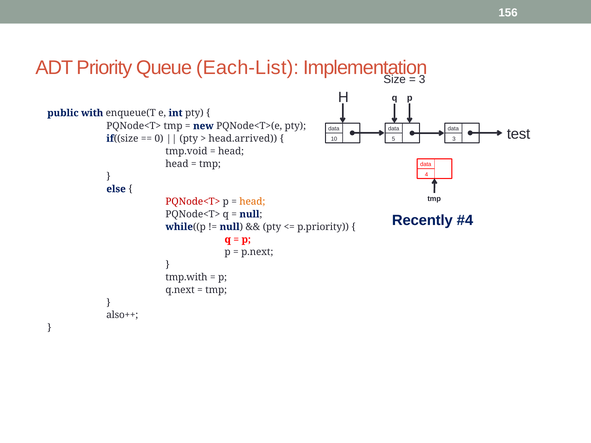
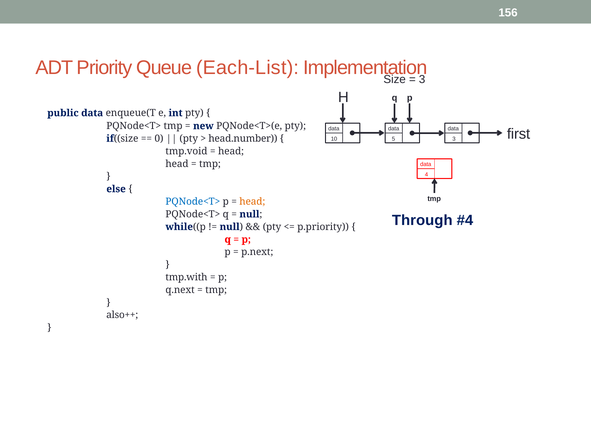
public with: with -> data
test: test -> first
head.arrived: head.arrived -> head.number
PQNode<T> at (193, 202) colour: red -> blue
Recently: Recently -> Through
